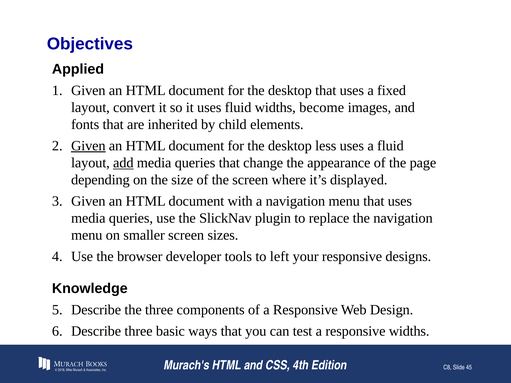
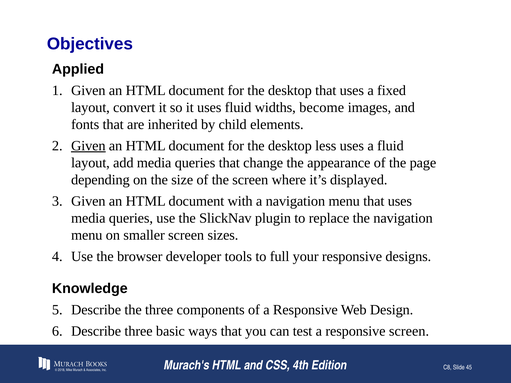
add underline: present -> none
left: left -> full
responsive widths: widths -> screen
